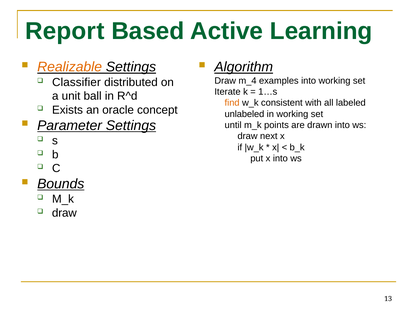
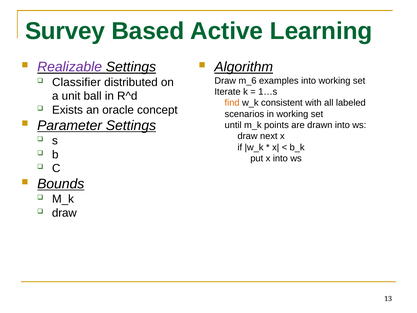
Report: Report -> Survey
Realizable colour: orange -> purple
m_4: m_4 -> m_6
unlabeled: unlabeled -> scenarios
